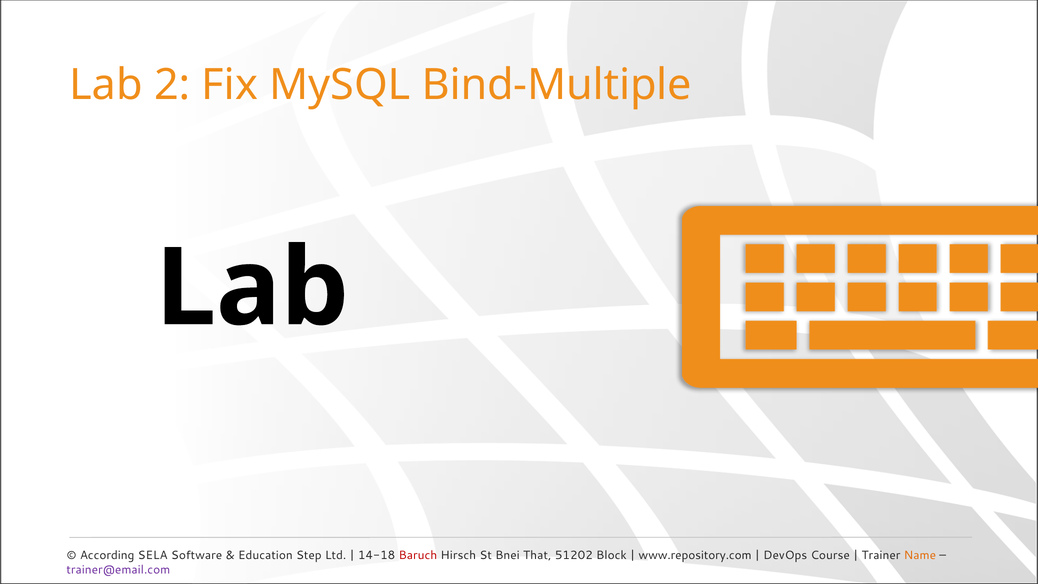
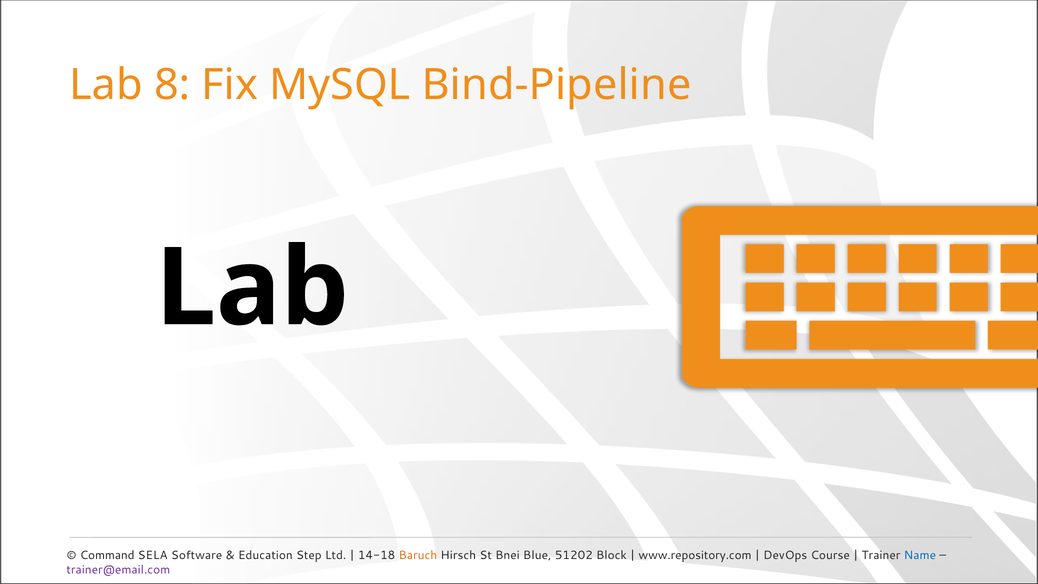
2: 2 -> 8
Bind-Multiple: Bind-Multiple -> Bind-Pipeline
According: According -> Command
Baruch colour: red -> orange
That: That -> Blue
Name colour: orange -> blue
